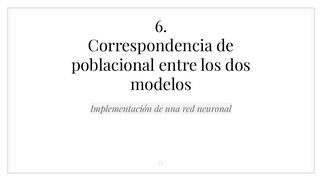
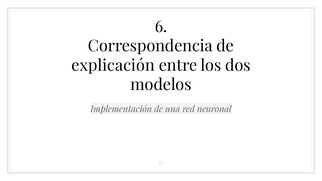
poblacional: poblacional -> explicación
